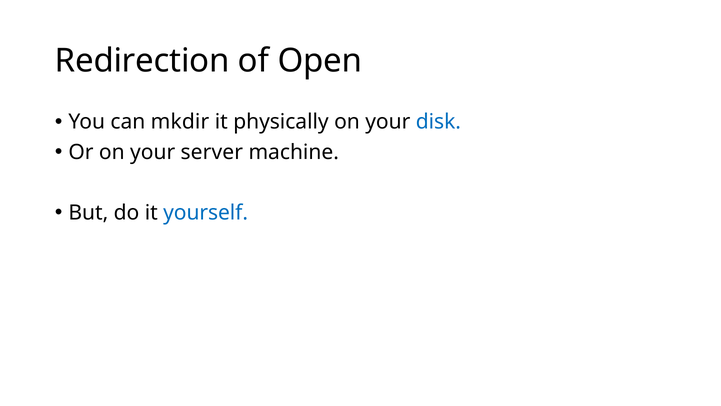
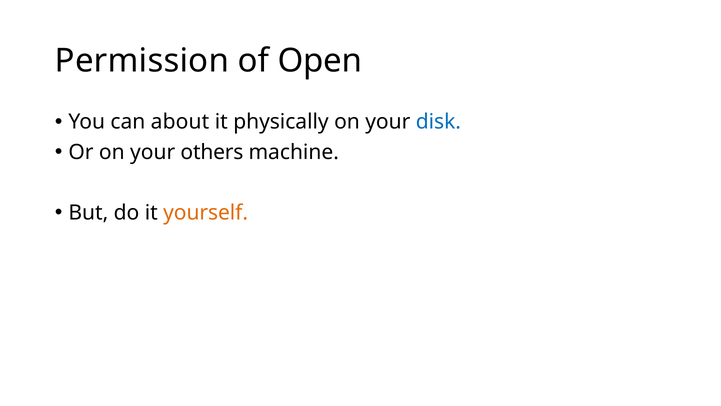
Redirection: Redirection -> Permission
mkdir: mkdir -> about
server: server -> others
yourself colour: blue -> orange
